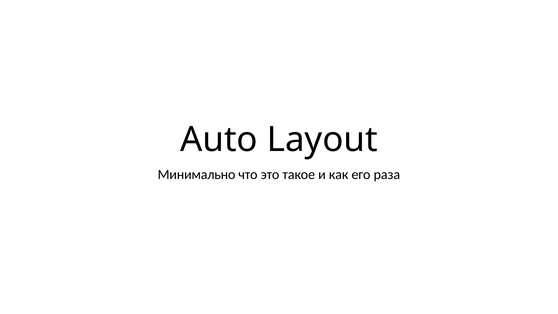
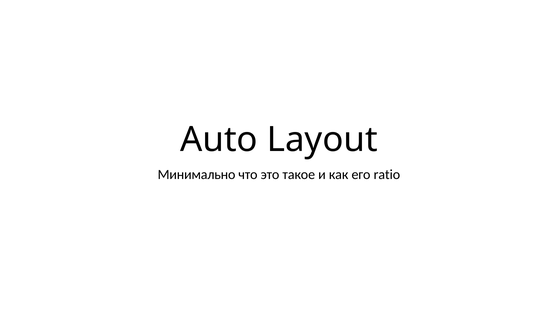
раза: раза -> ratio
